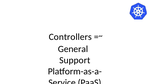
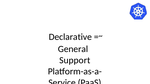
Controllers: Controllers -> Declarative
